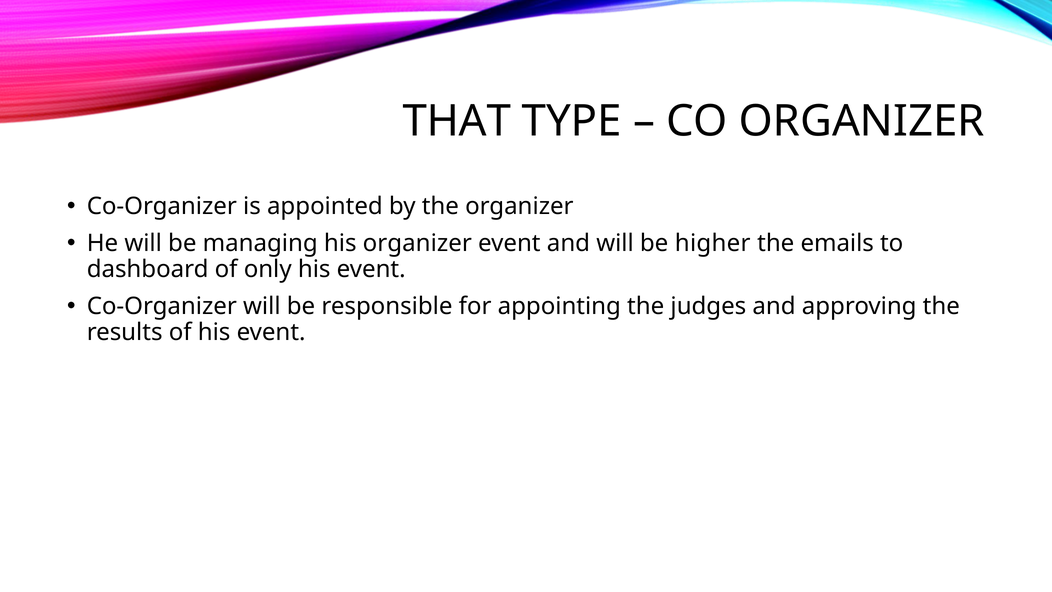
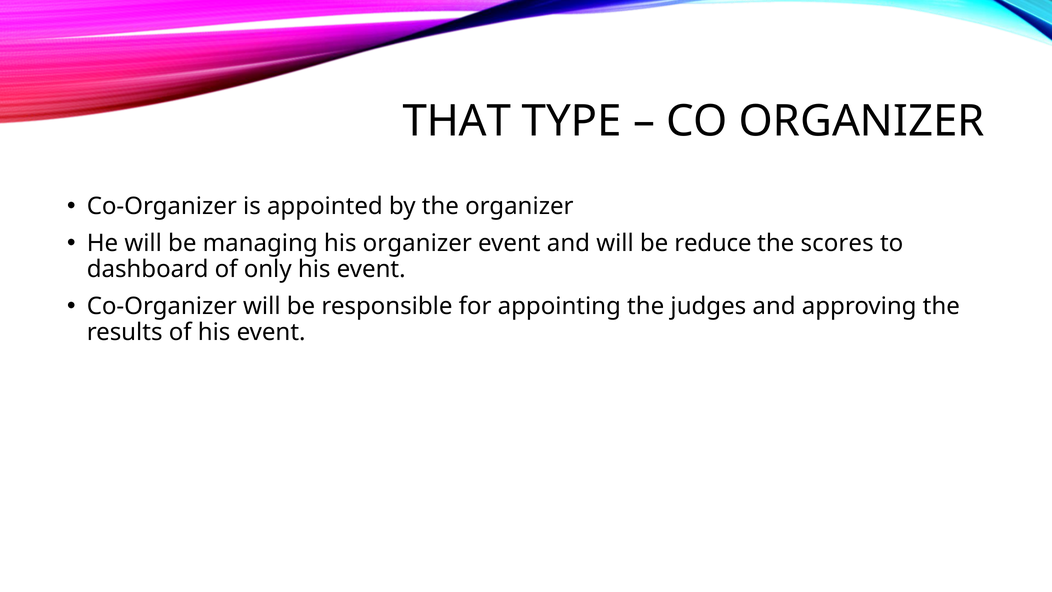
higher: higher -> reduce
emails: emails -> scores
